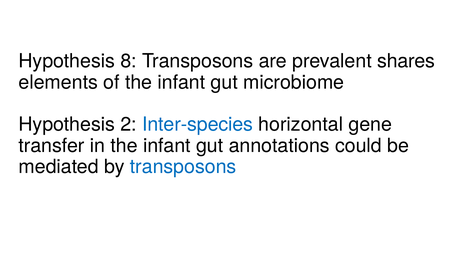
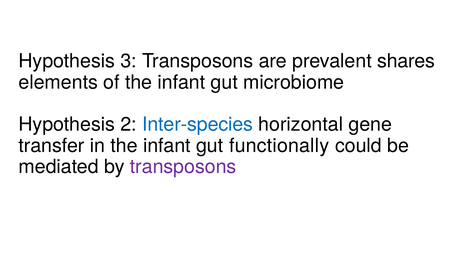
8: 8 -> 3
annotations: annotations -> functionally
transposons at (183, 167) colour: blue -> purple
